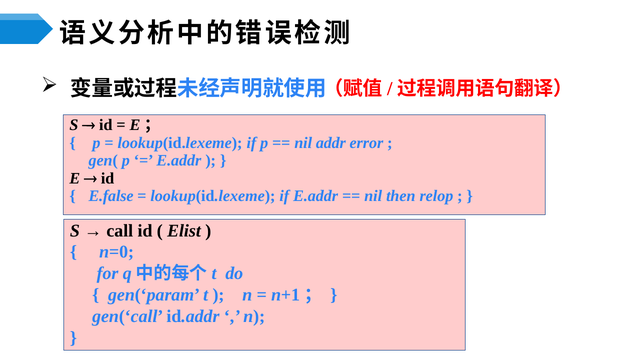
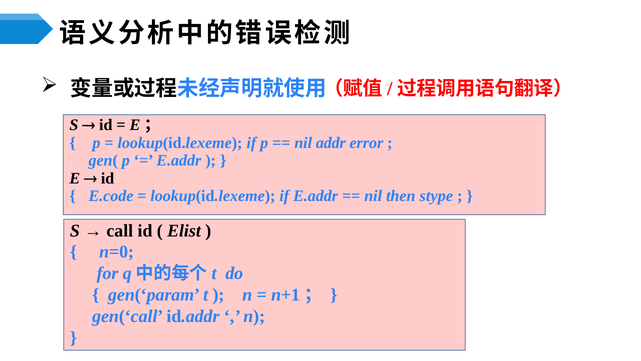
E.false: E.false -> E.code
relop: relop -> stype
